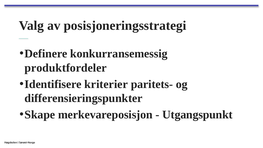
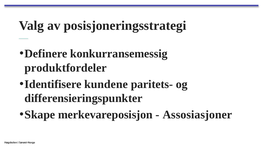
kriterier: kriterier -> kundene
Utgangspunkt: Utgangspunkt -> Assosiasjoner
